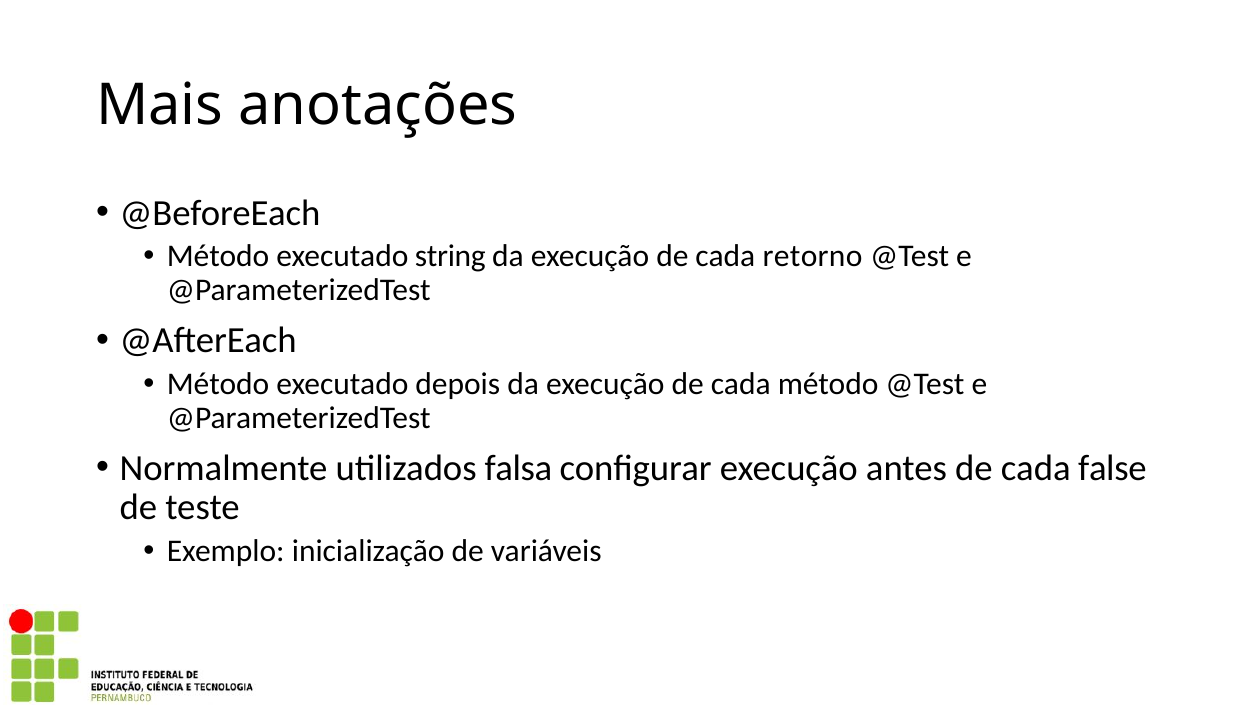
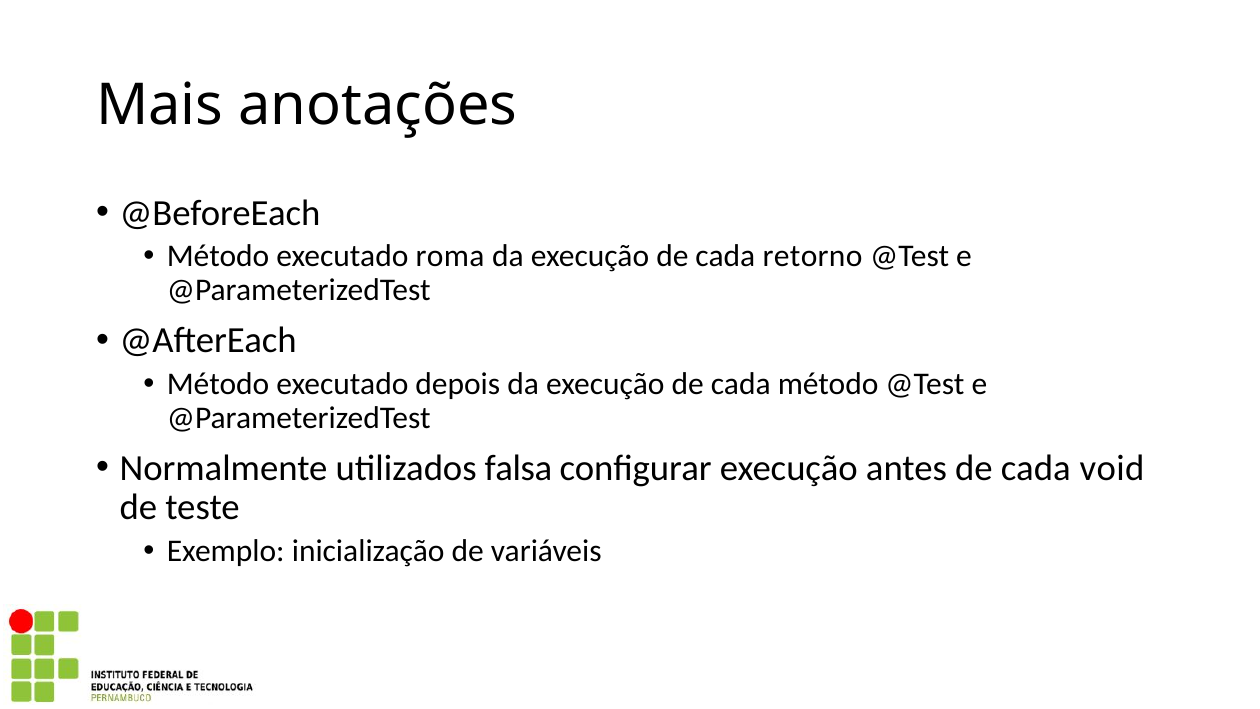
string: string -> roma
false: false -> void
